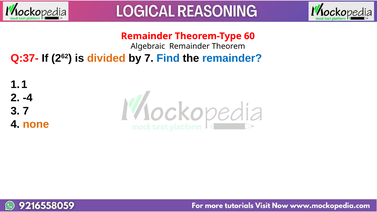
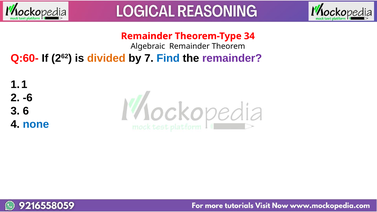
60: 60 -> 34
Q:37-: Q:37- -> Q:60-
remainder at (232, 58) colour: blue -> purple
-4: -4 -> -6
3 7: 7 -> 6
none colour: orange -> blue
